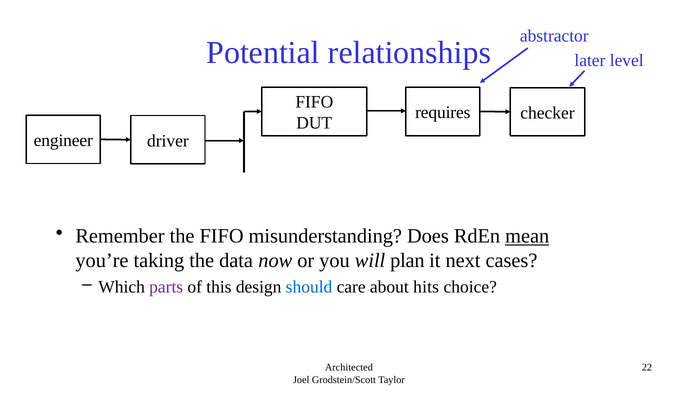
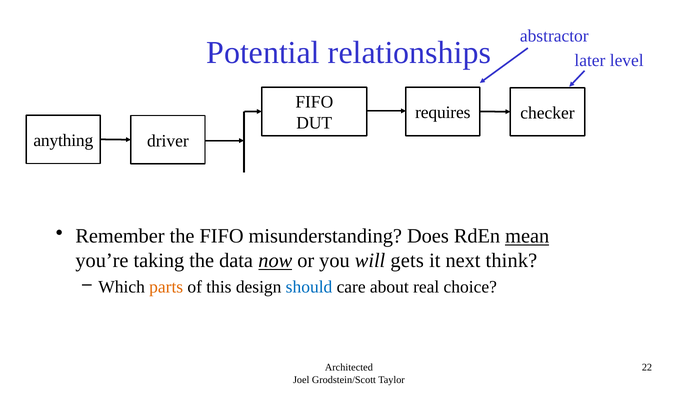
engineer: engineer -> anything
now underline: none -> present
plan: plan -> gets
cases: cases -> think
parts colour: purple -> orange
hits: hits -> real
